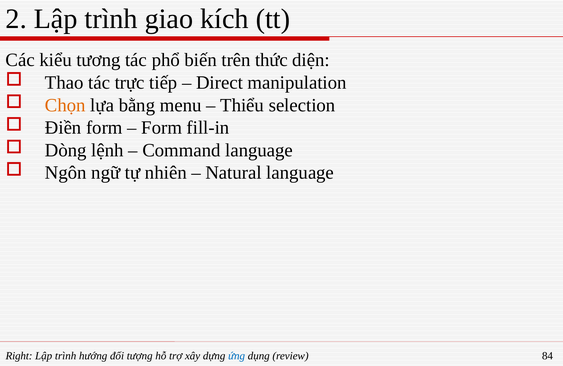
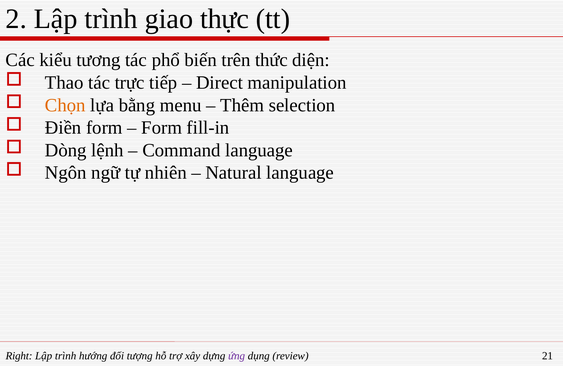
kích: kích -> thực
Thiểu: Thiểu -> Thêm
ứng colour: blue -> purple
84: 84 -> 21
